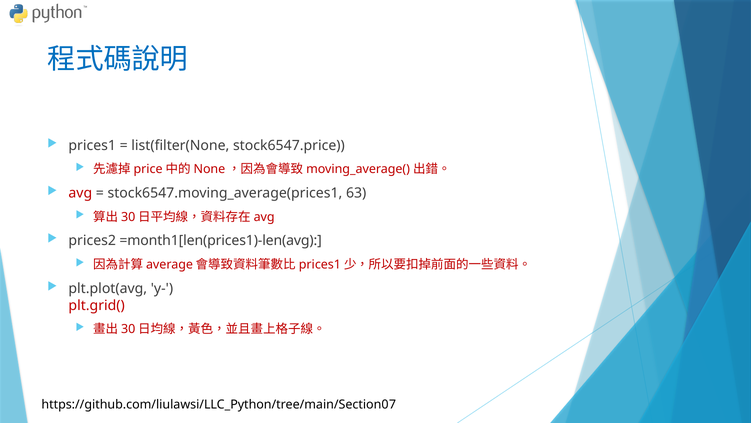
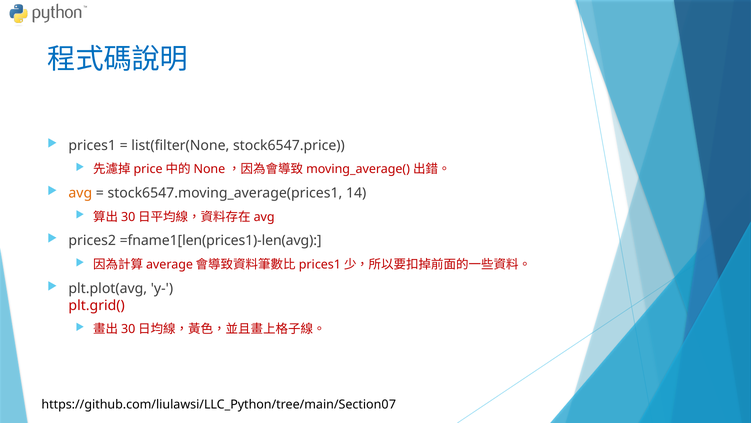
avg colour: red -> orange
63: 63 -> 14
=month1[len(prices1)-len(avg: =month1[len(prices1)-len(avg -> =fname1[len(prices1)-len(avg
